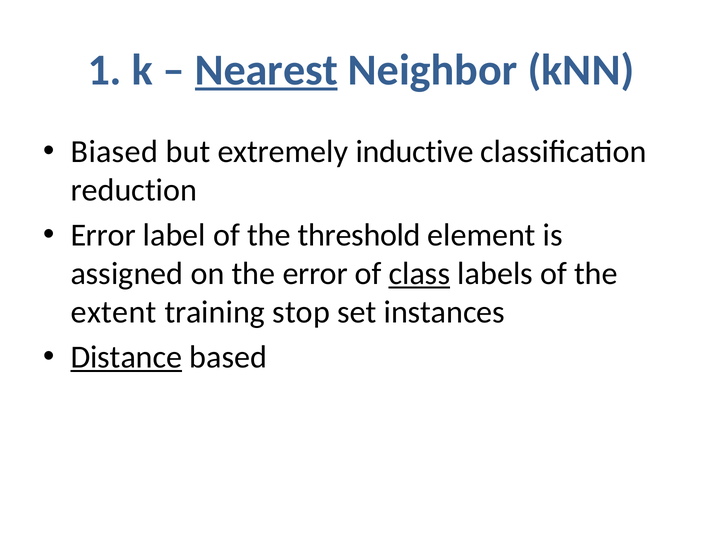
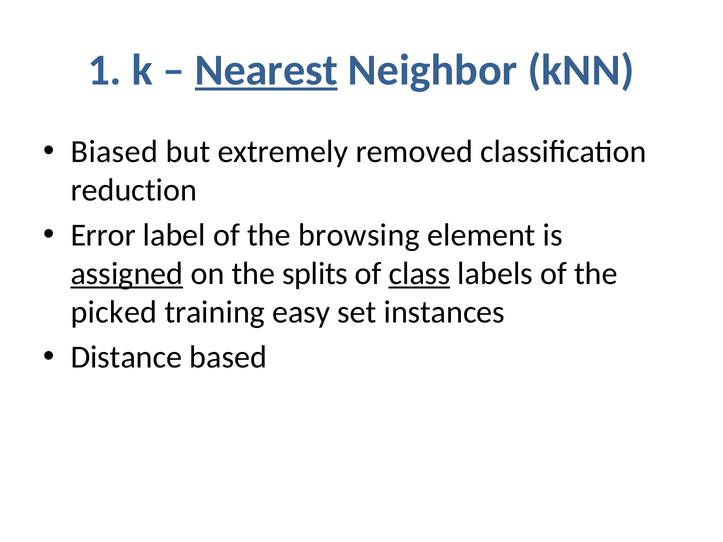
inductive: inductive -> removed
threshold: threshold -> browsing
assigned underline: none -> present
the error: error -> splits
extent: extent -> picked
stop: stop -> easy
Distance underline: present -> none
